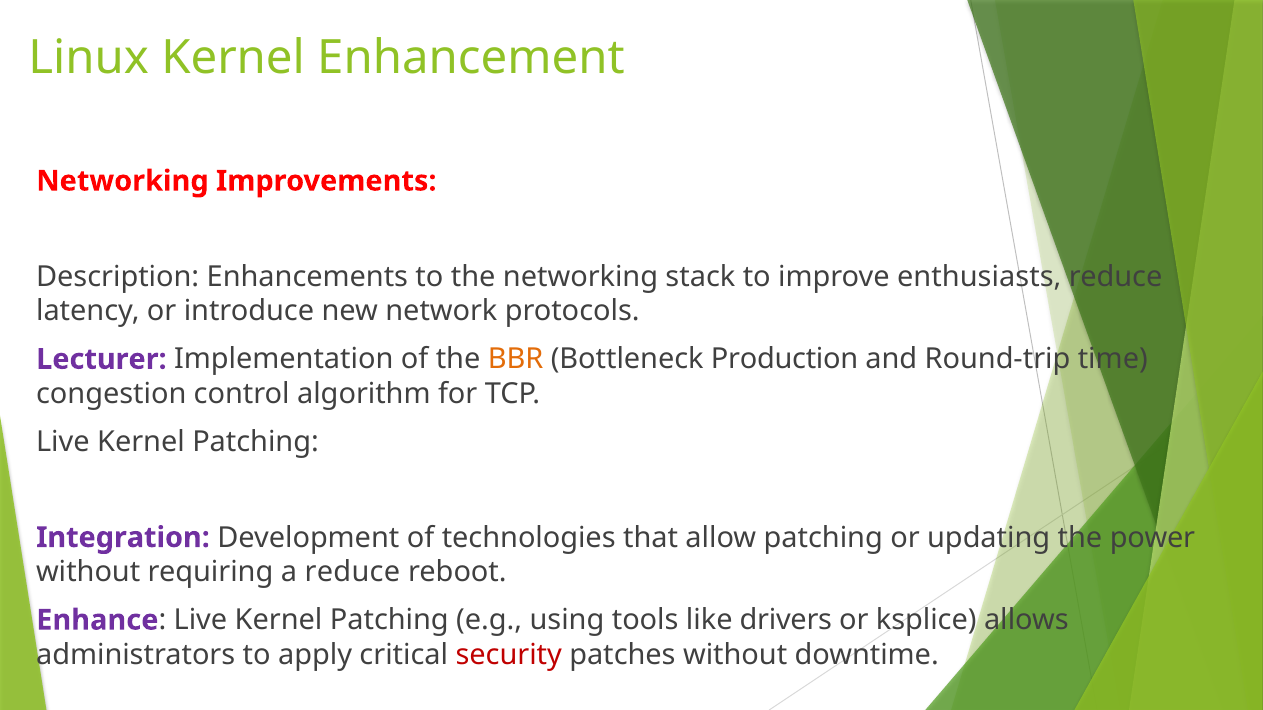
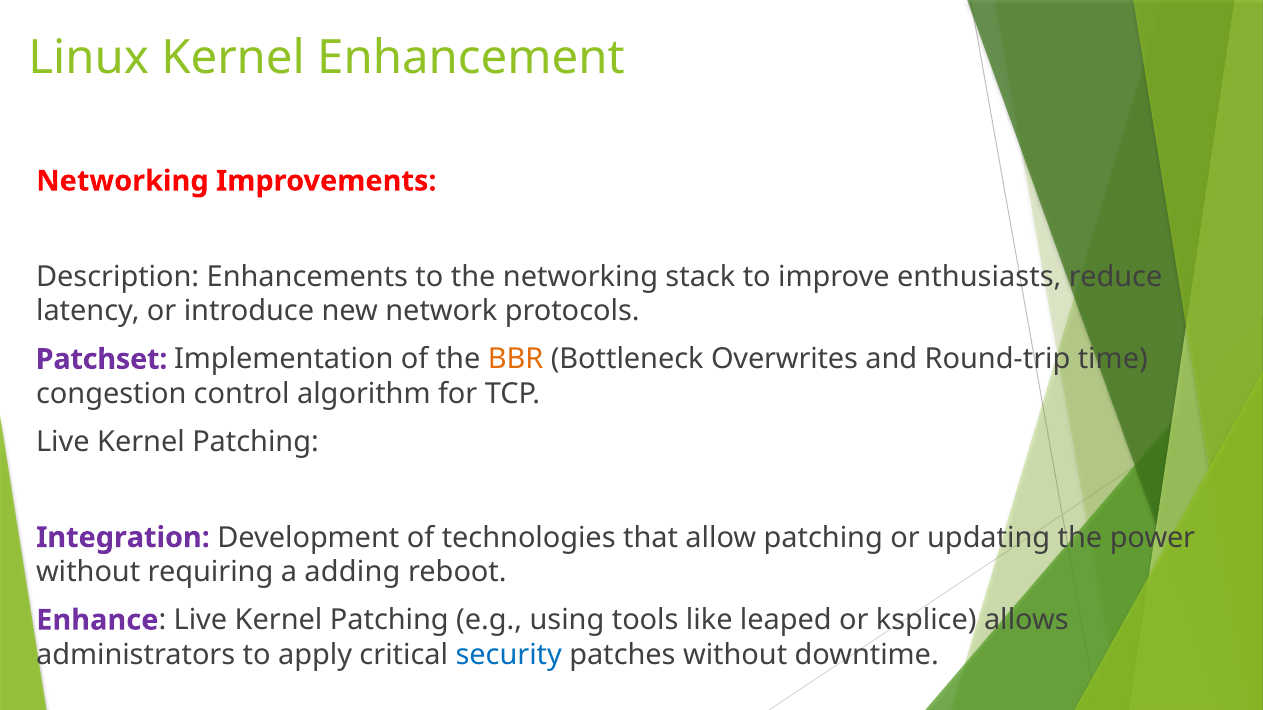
Lecturer: Lecturer -> Patchset
Production: Production -> Overwrites
a reduce: reduce -> adding
drivers: drivers -> leaped
security colour: red -> blue
